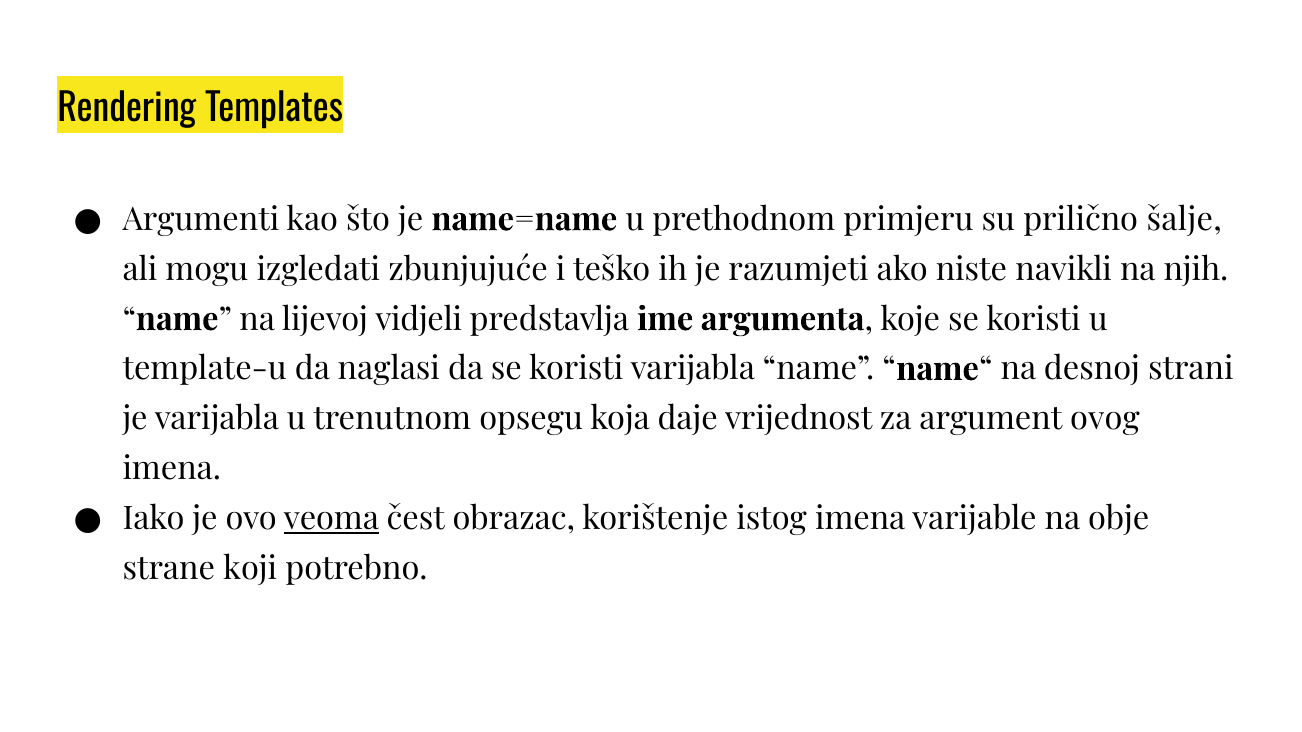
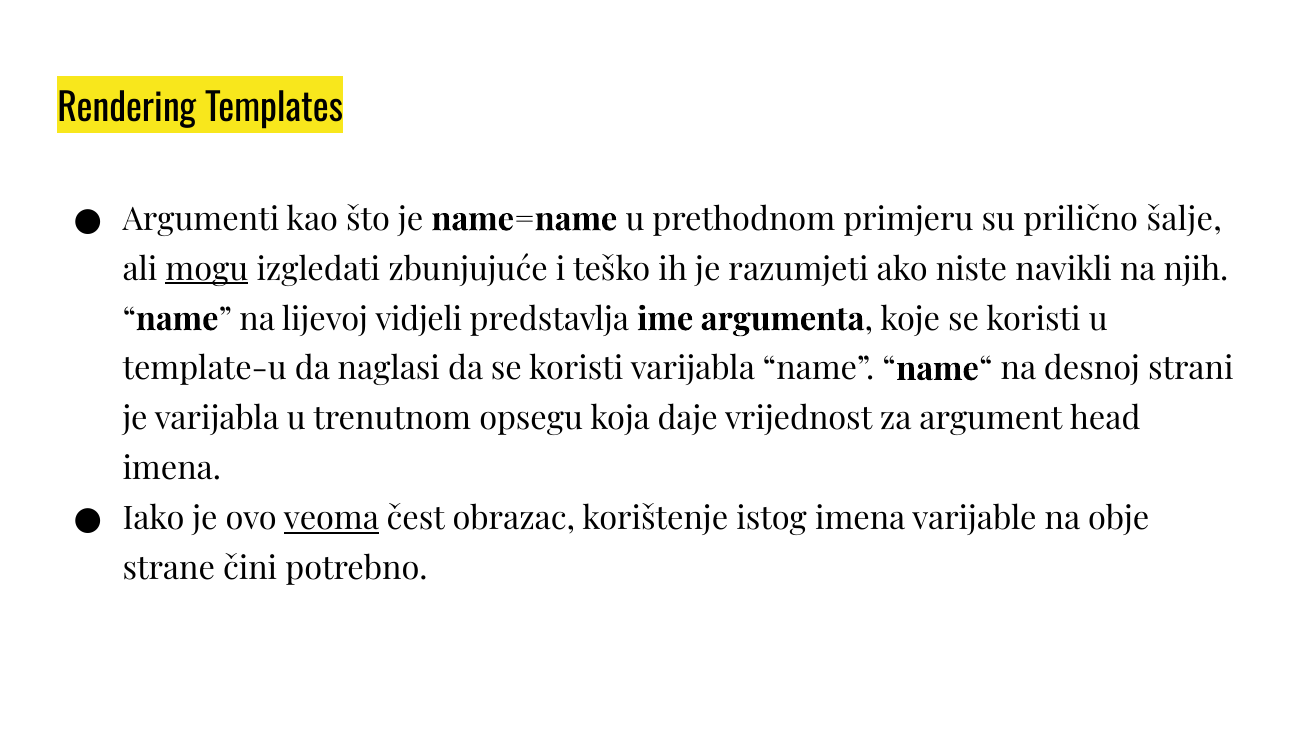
mogu underline: none -> present
ovog: ovog -> head
koji: koji -> čini
